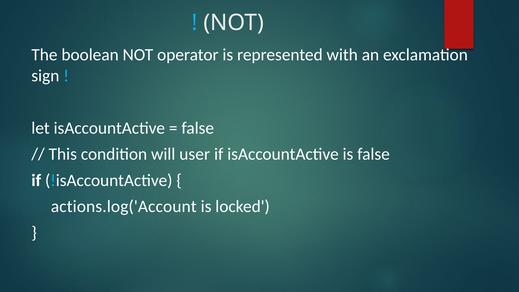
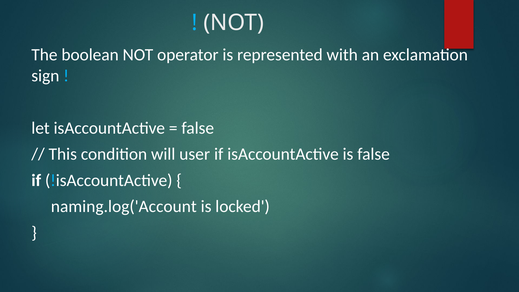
actions.log('Account: actions.log('Account -> naming.log('Account
